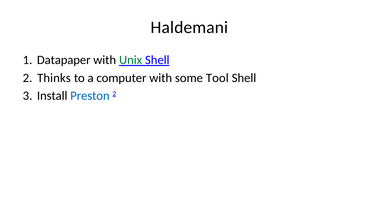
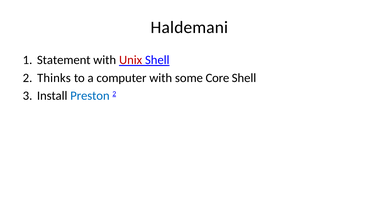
Datapaper: Datapaper -> Statement
Unix colour: green -> red
Tool: Tool -> Core
